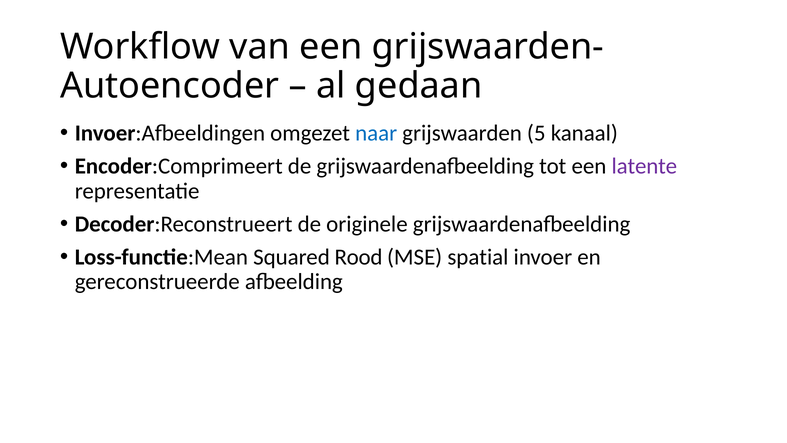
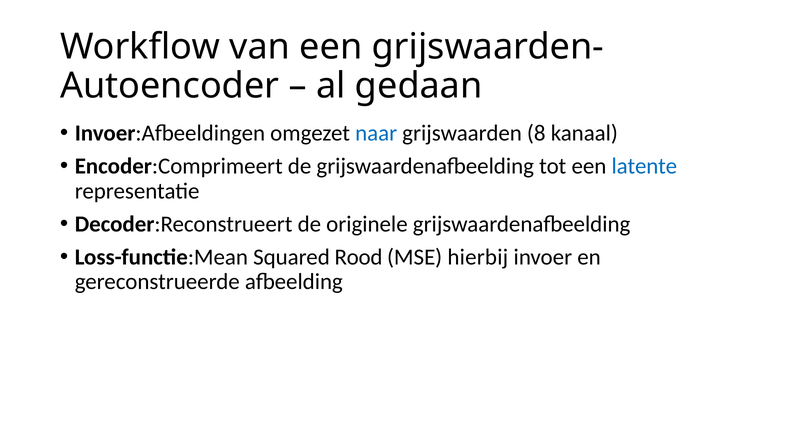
5: 5 -> 8
latente colour: purple -> blue
spatial: spatial -> hierbij
